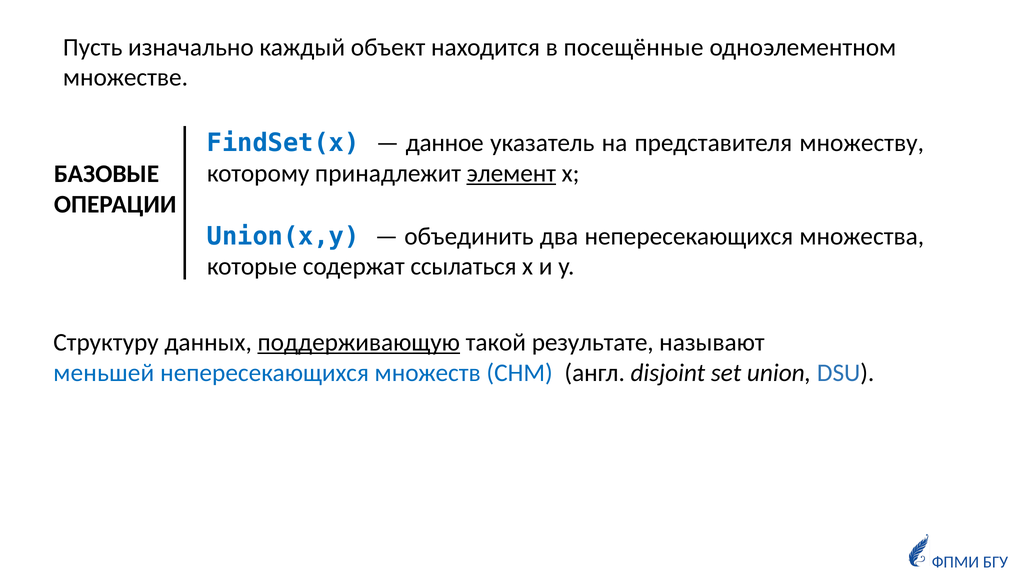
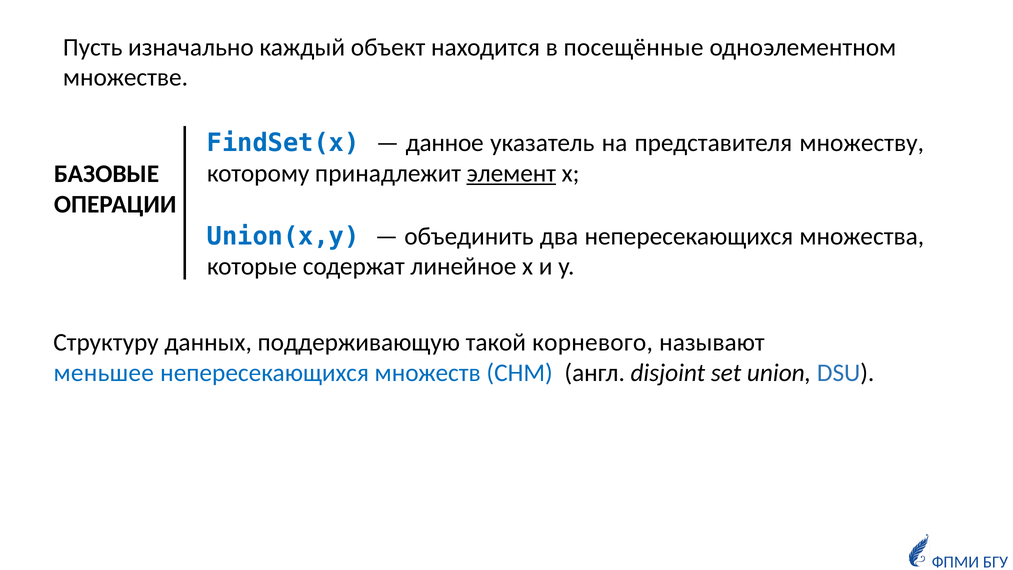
ссылаться: ссылаться -> линейное
поддерживающую underline: present -> none
результате: результате -> корневого
меньшей: меньшей -> меньшее
